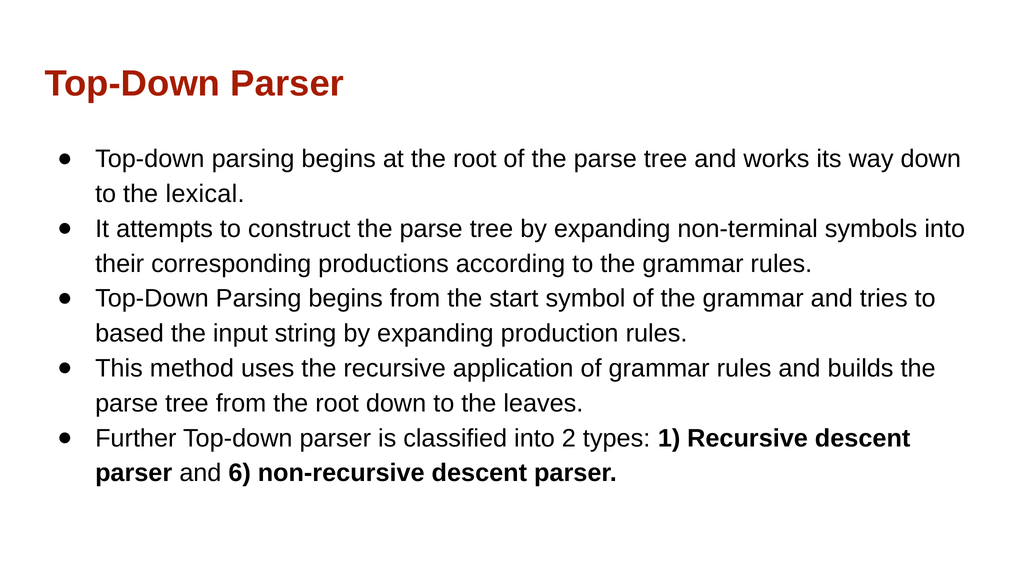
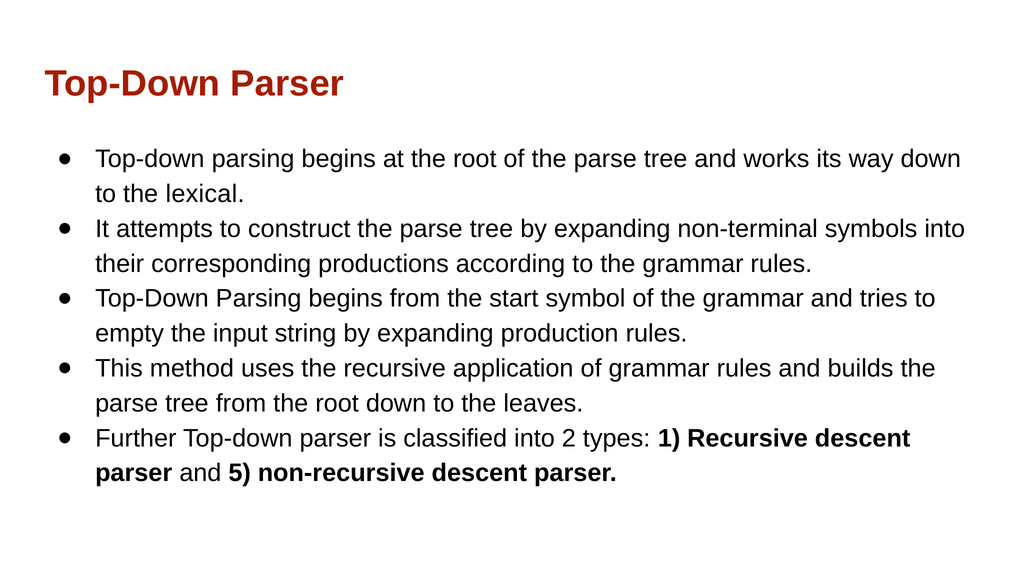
based: based -> empty
6: 6 -> 5
